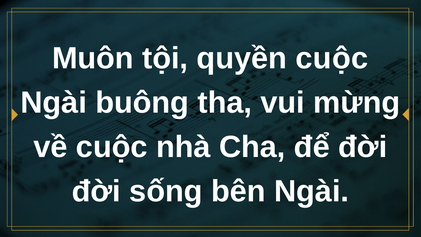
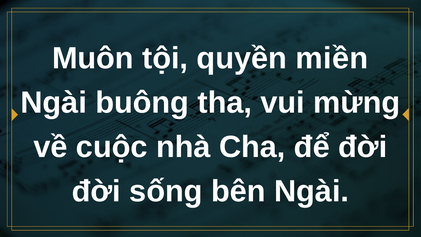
quyền cuộc: cuộc -> miền
